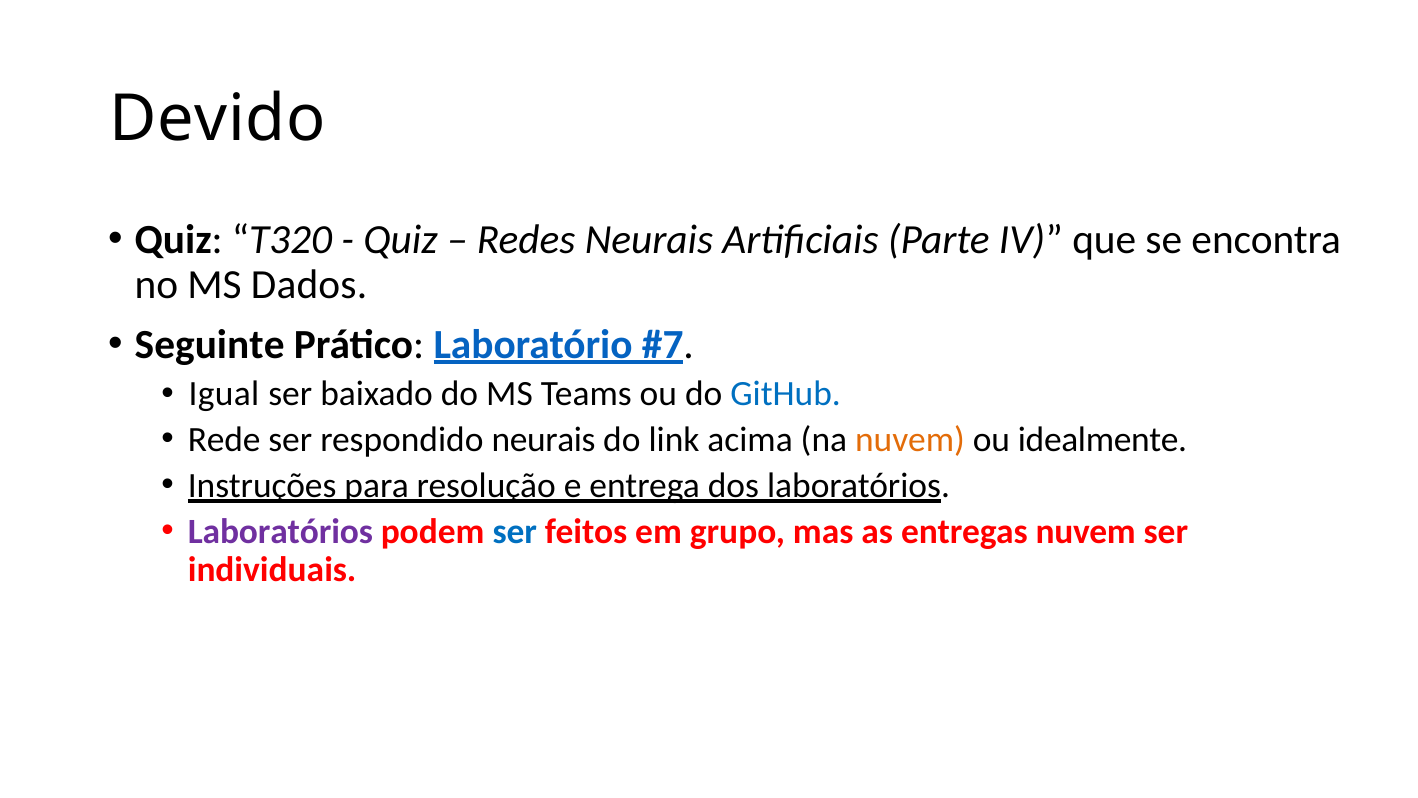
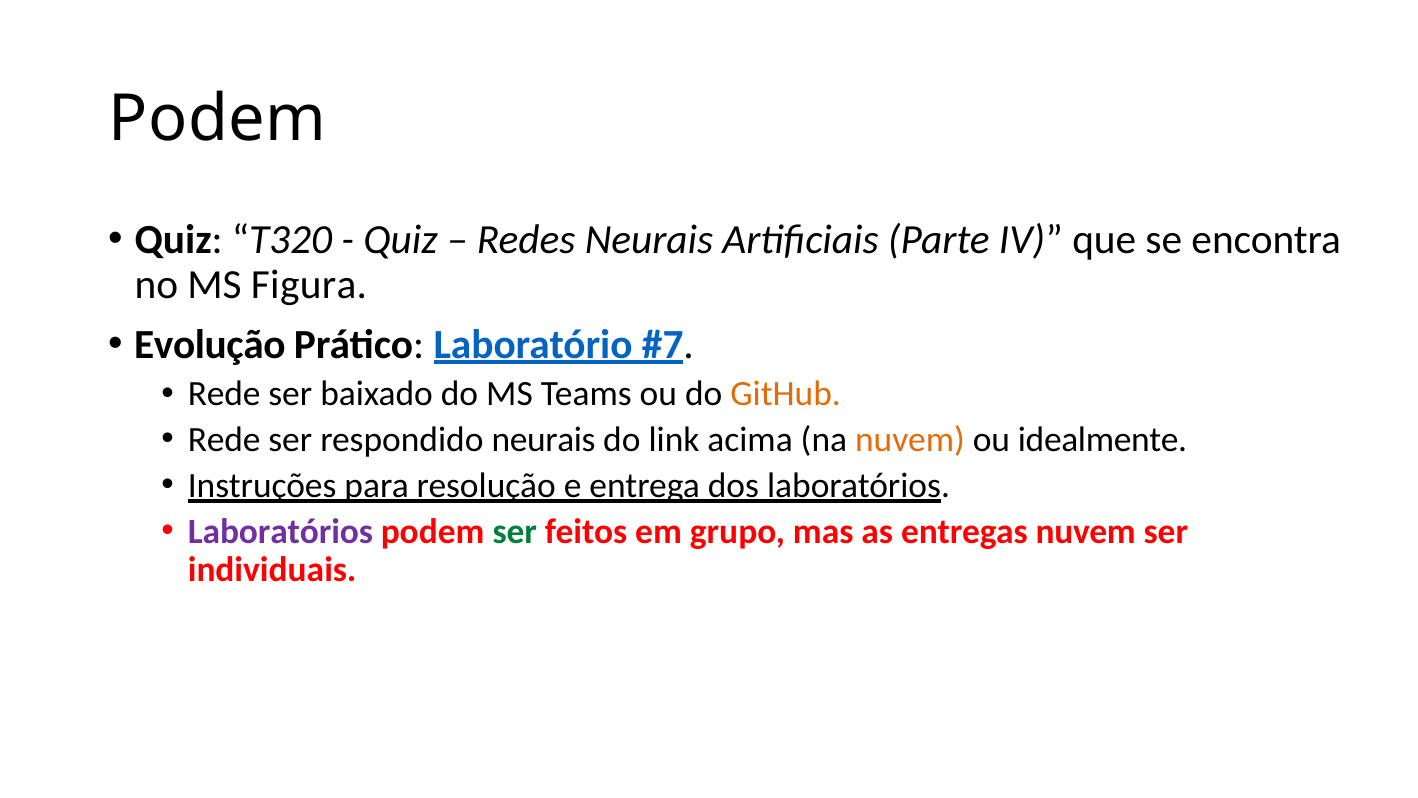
Devido at (217, 119): Devido -> Podem
Dados: Dados -> Figura
Seguinte: Seguinte -> Evolução
Igual at (224, 394): Igual -> Rede
GitHub colour: blue -> orange
ser at (515, 531) colour: blue -> green
